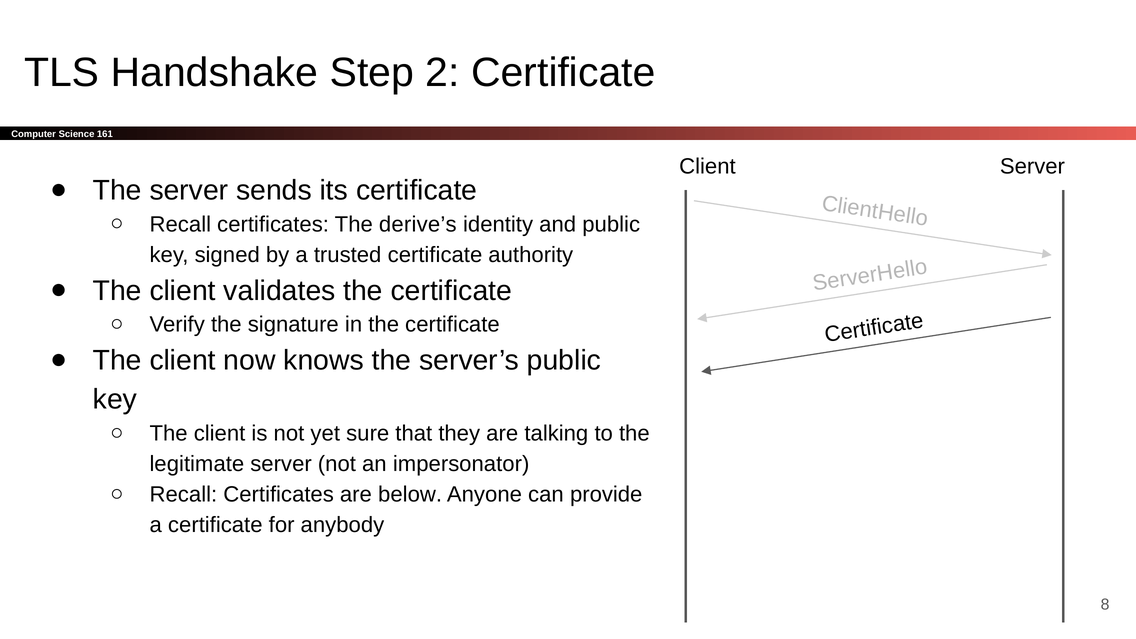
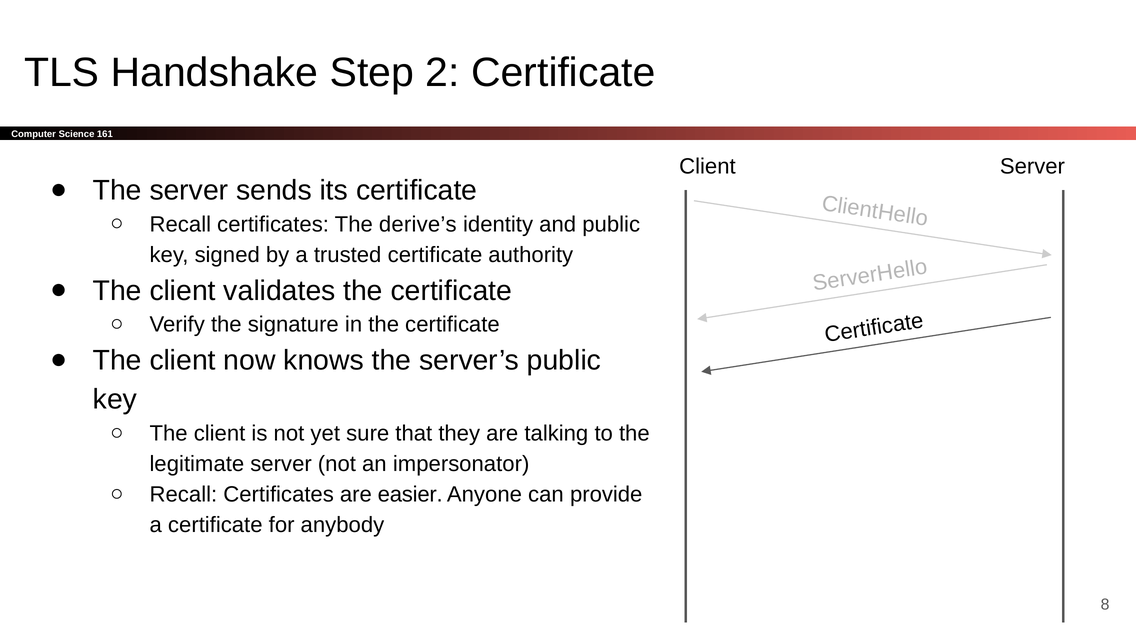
below: below -> easier
